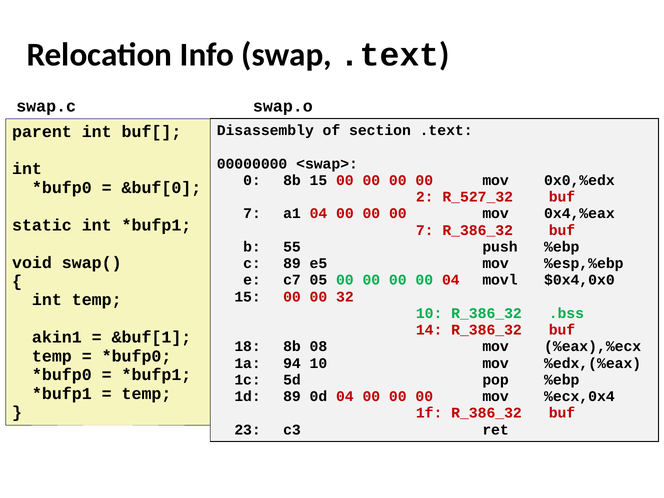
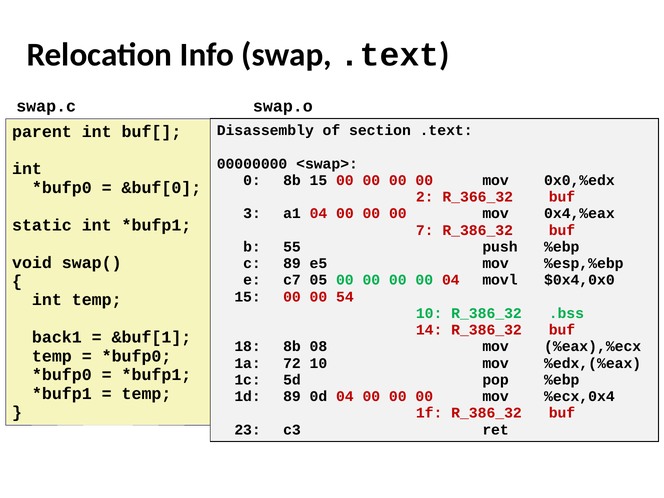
R_527_32: R_527_32 -> R_366_32
7 at (252, 214): 7 -> 3
32: 32 -> 54
akin1: akin1 -> back1
94: 94 -> 72
